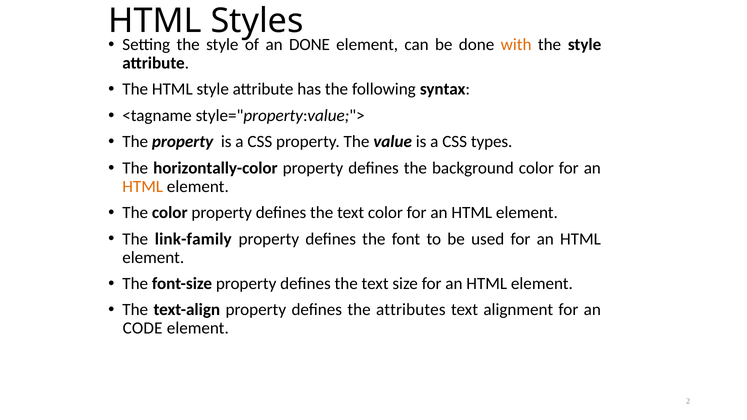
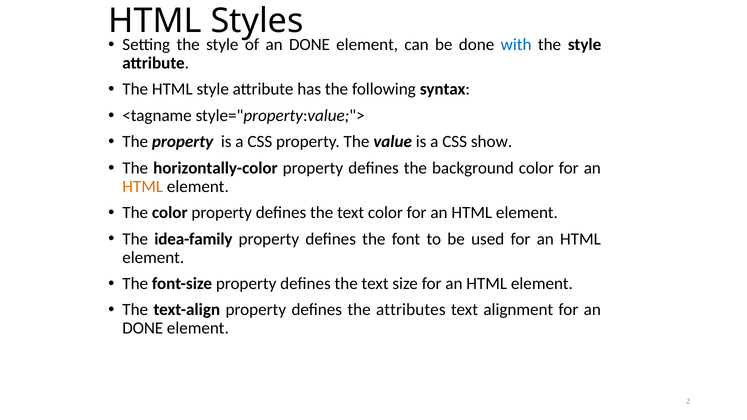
with colour: orange -> blue
types: types -> show
link-family: link-family -> idea-family
CODE at (143, 328): CODE -> DONE
